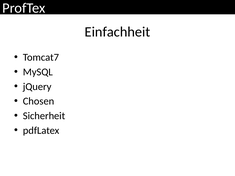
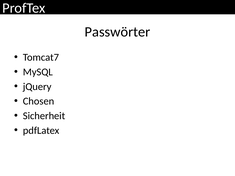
Einfachheit: Einfachheit -> Passwörter
